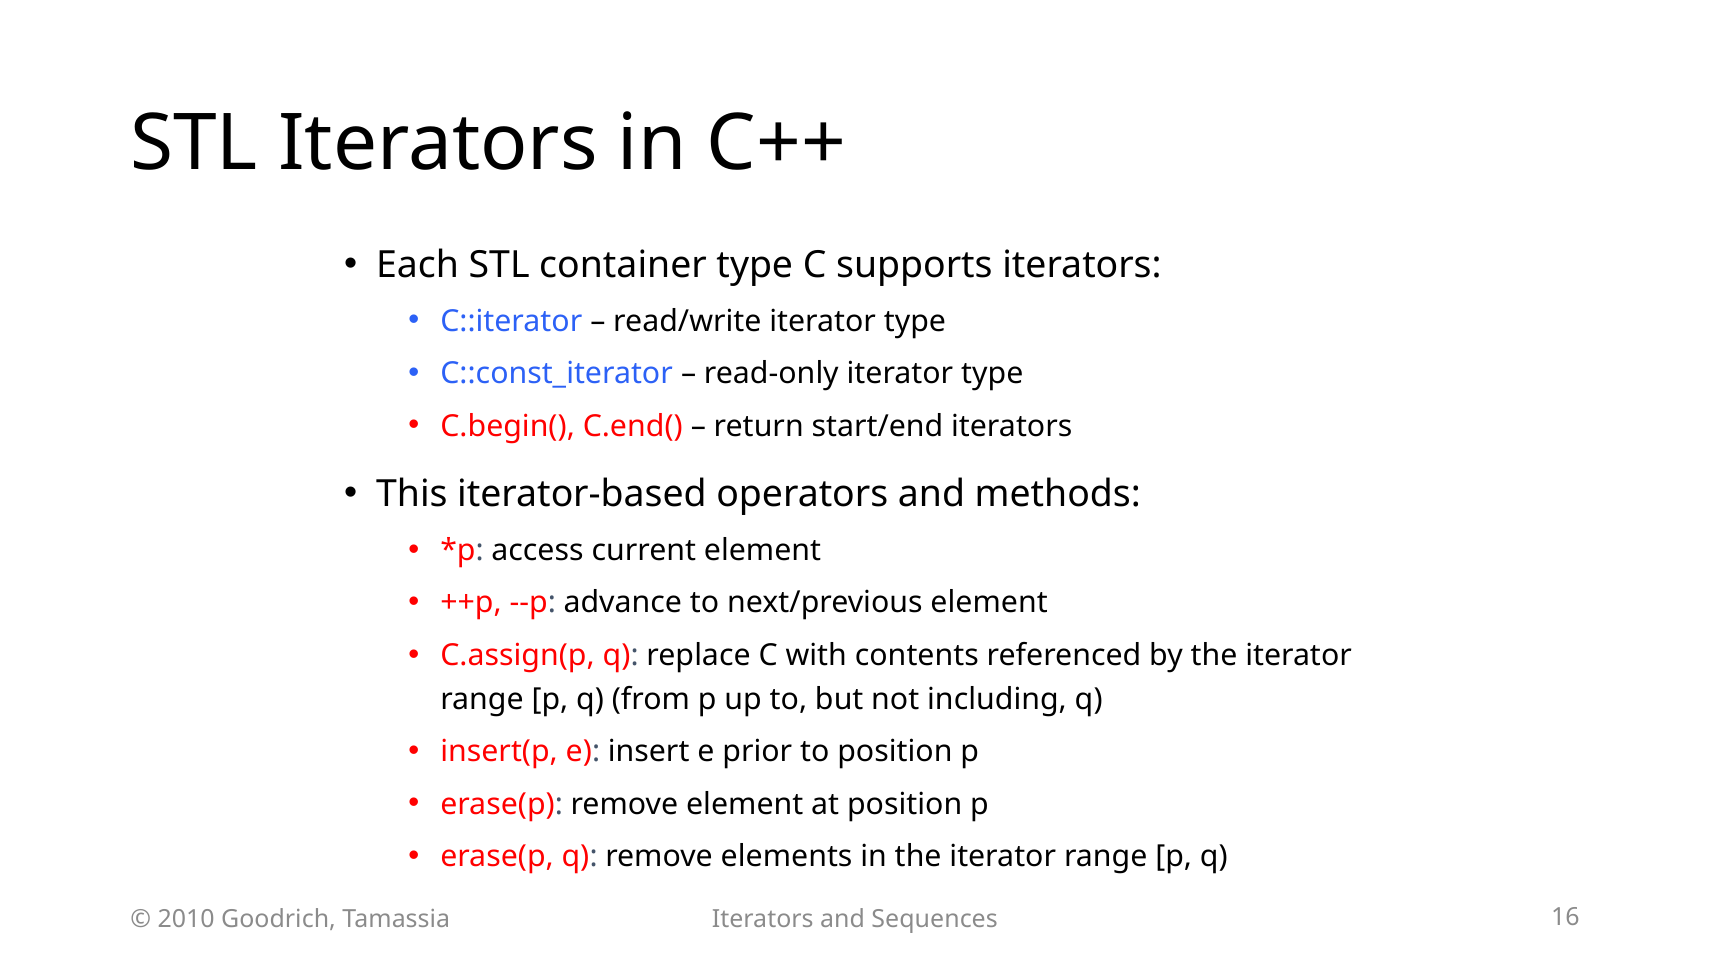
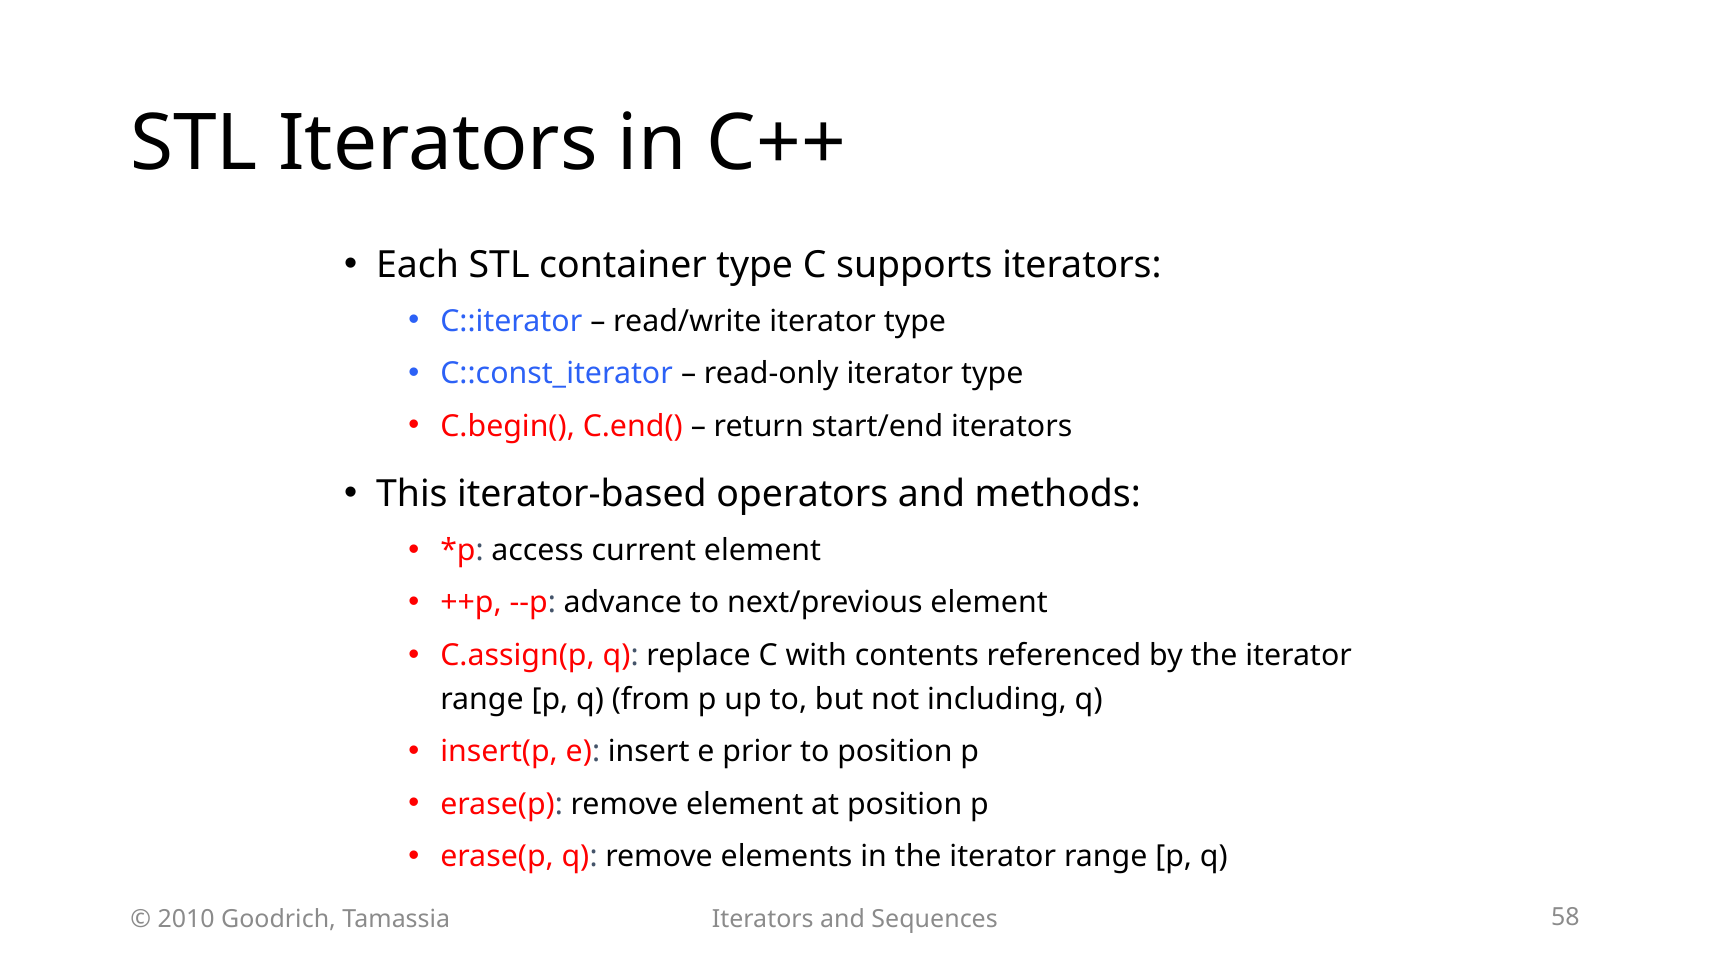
16: 16 -> 58
